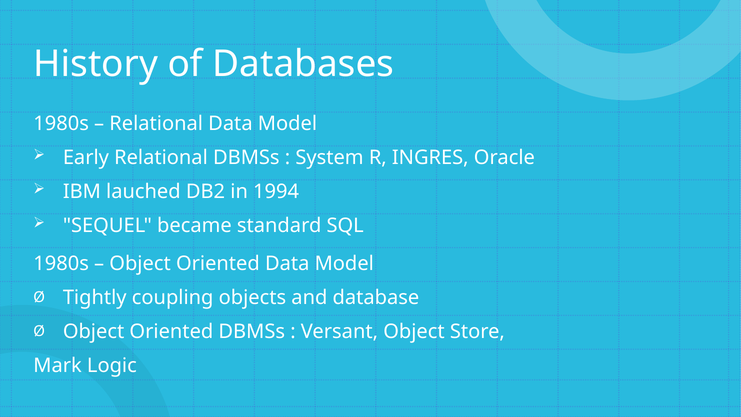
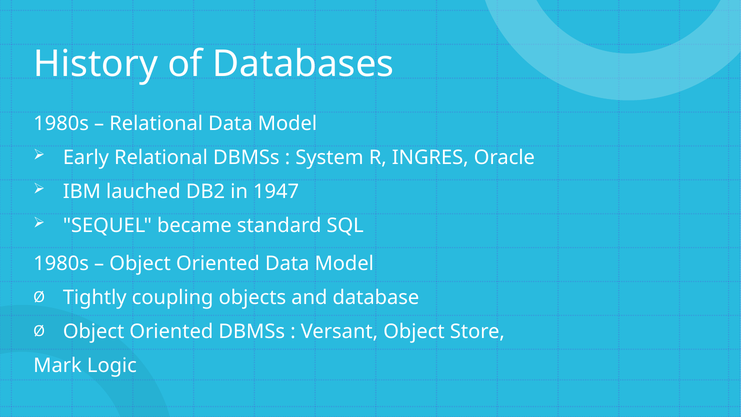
1994: 1994 -> 1947
